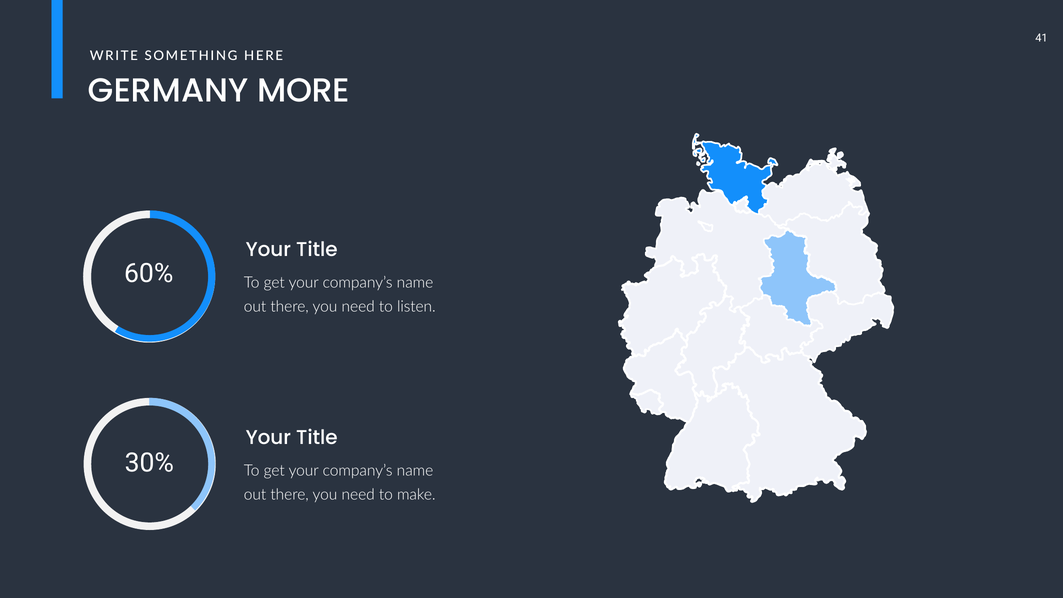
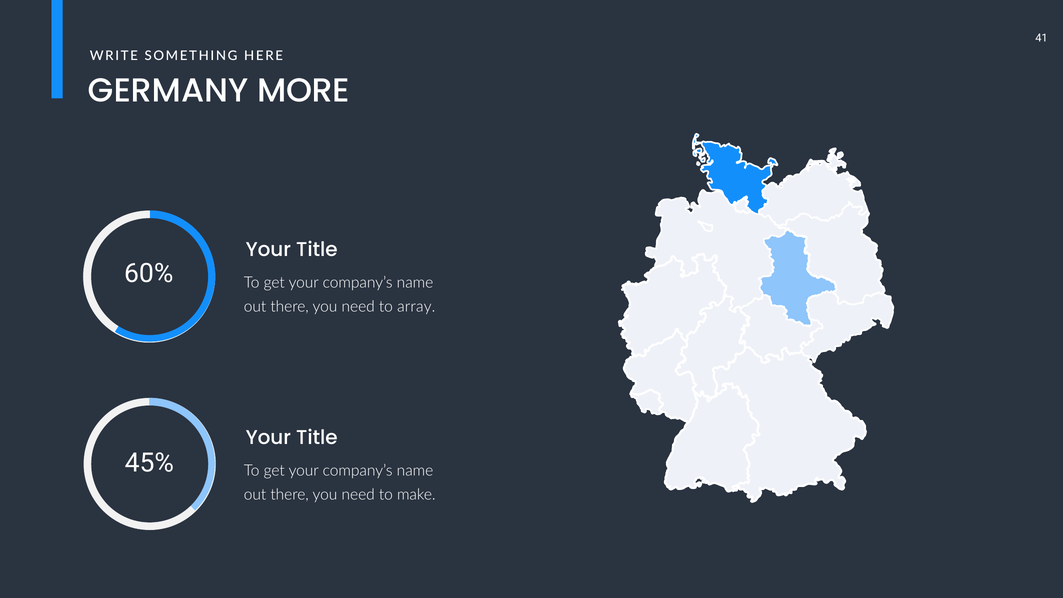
listen: listen -> array
30%: 30% -> 45%
